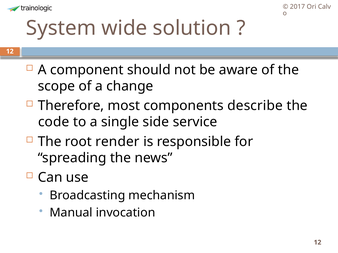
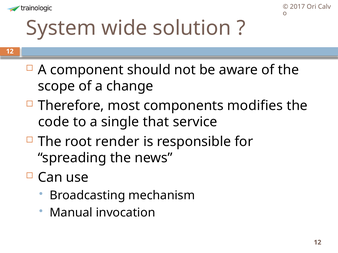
describe: describe -> modifies
side: side -> that
